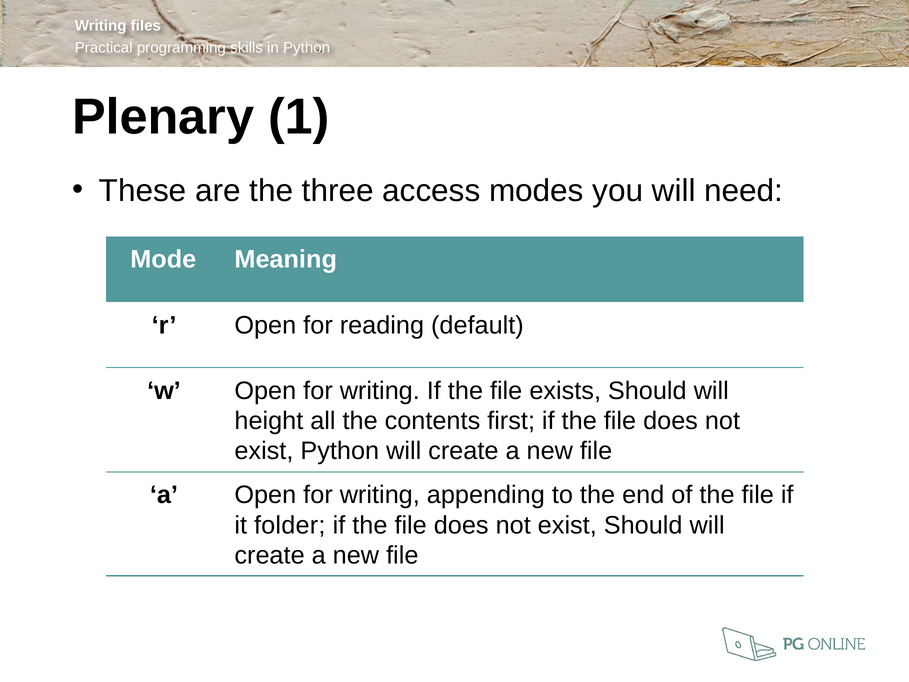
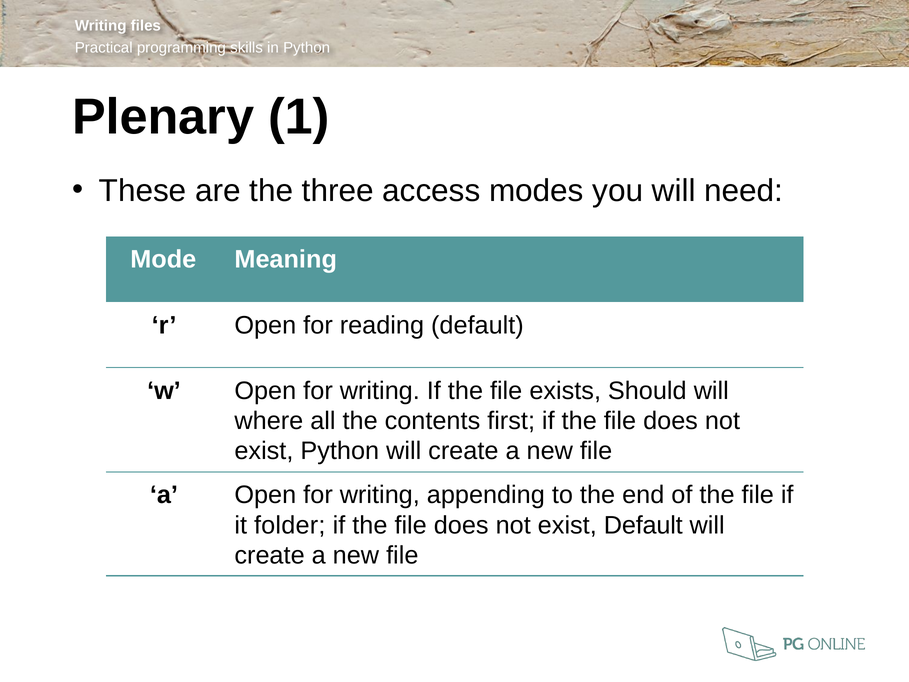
height: height -> where
exist Should: Should -> Default
